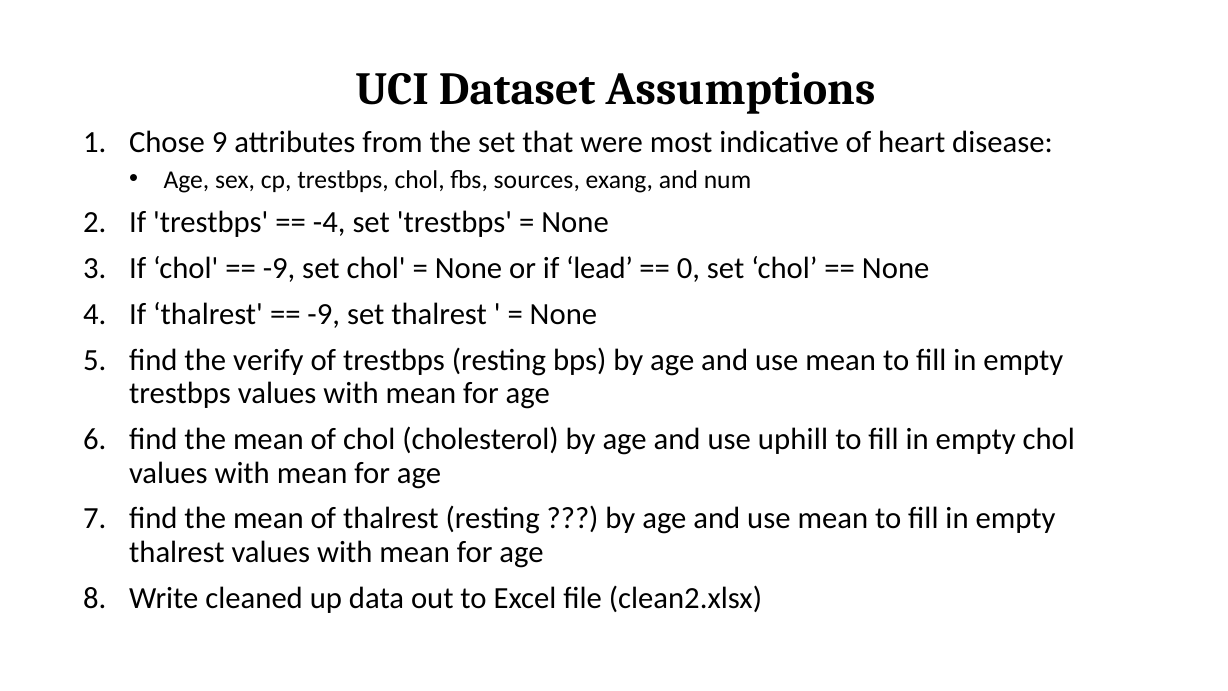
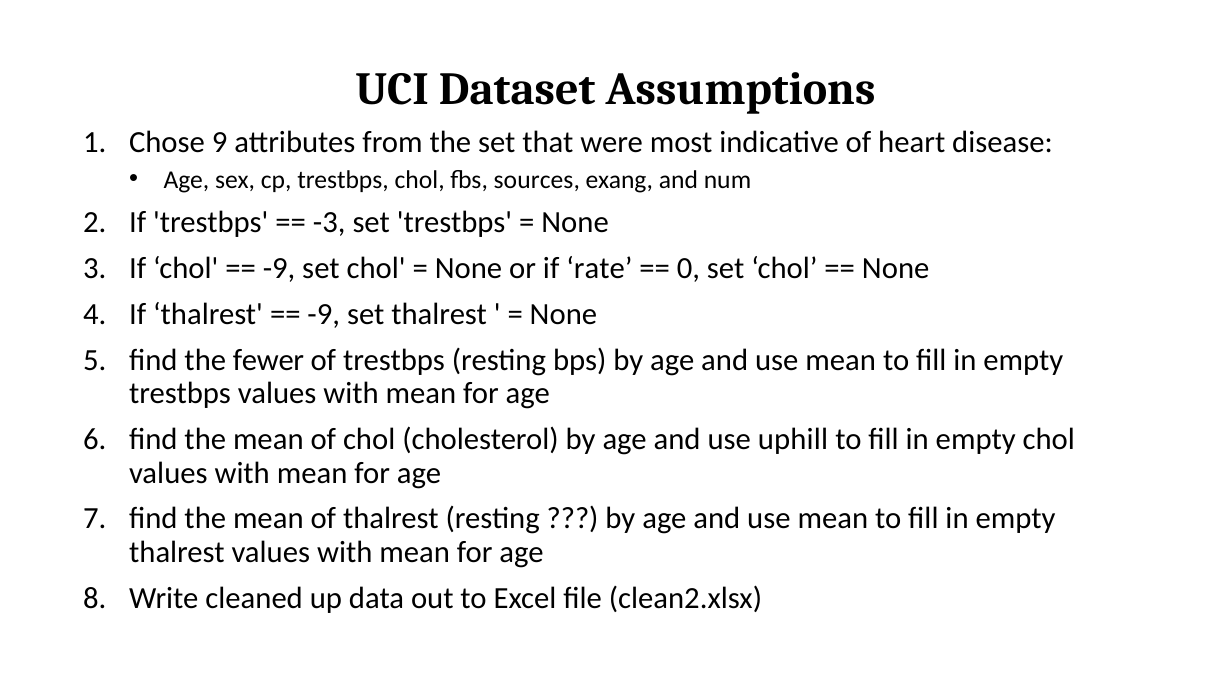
-4: -4 -> -3
lead: lead -> rate
verify: verify -> fewer
